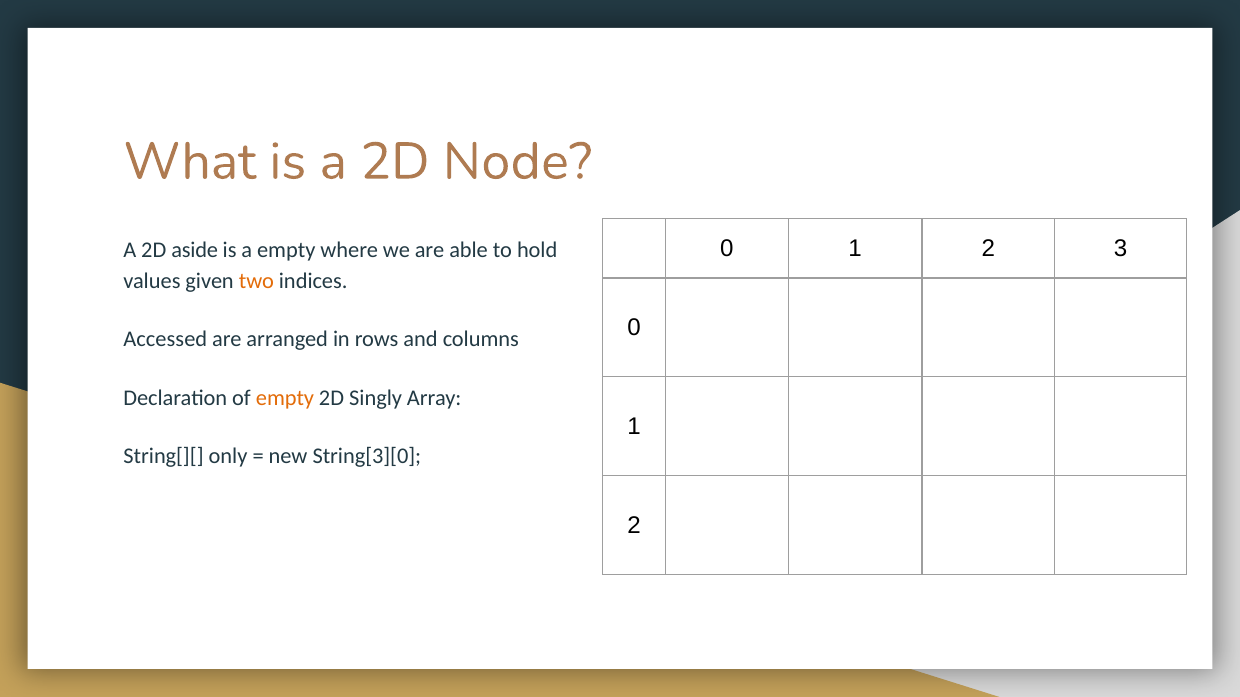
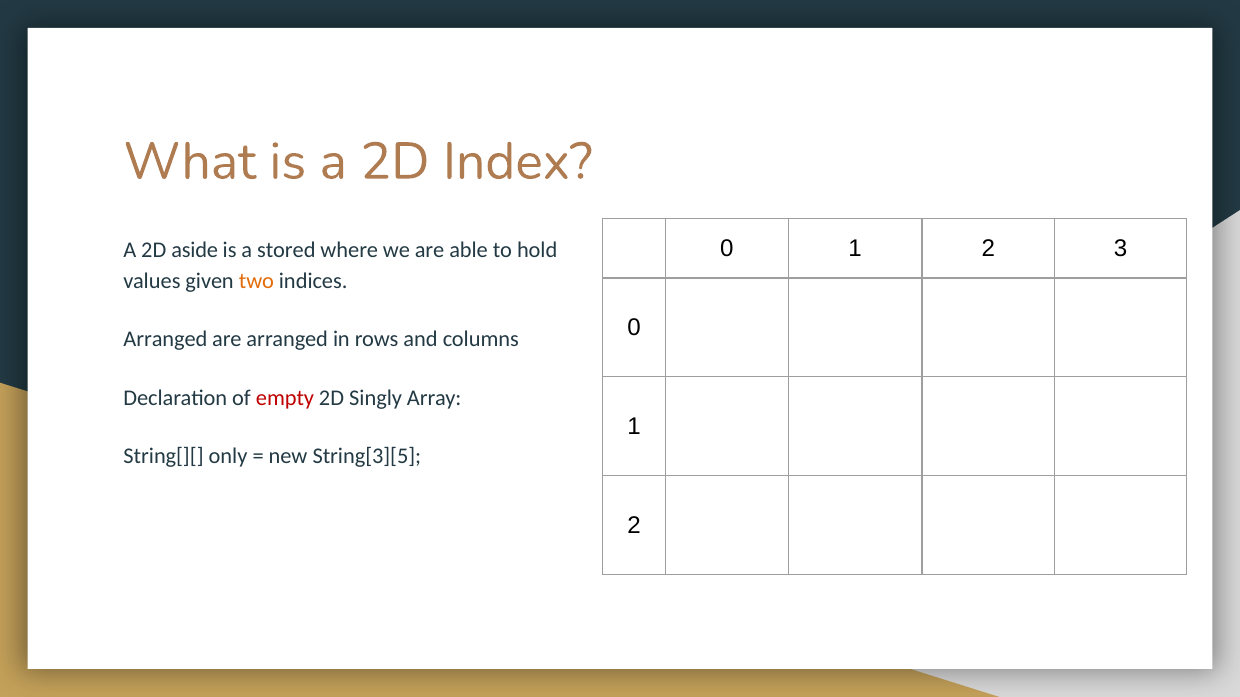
Node: Node -> Index
a empty: empty -> stored
Accessed at (165, 340): Accessed -> Arranged
empty at (285, 398) colour: orange -> red
String[3][0: String[3][0 -> String[3][5
